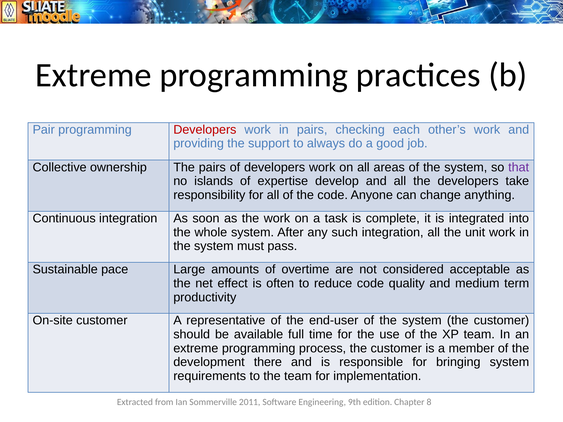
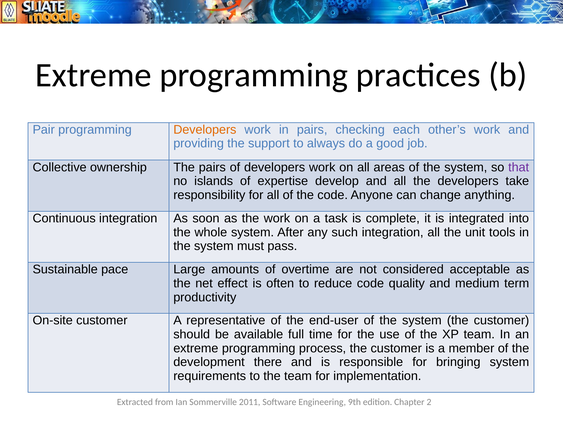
Developers at (205, 130) colour: red -> orange
unit work: work -> tools
8: 8 -> 2
